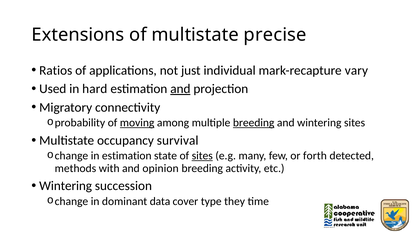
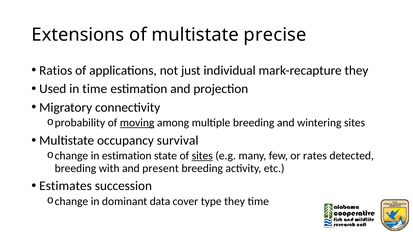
mark-recapture vary: vary -> they
in hard: hard -> time
and at (180, 89) underline: present -> none
breeding at (254, 123) underline: present -> none
forth: forth -> rates
methods at (75, 168): methods -> breeding
opinion: opinion -> present
Wintering at (66, 186): Wintering -> Estimates
